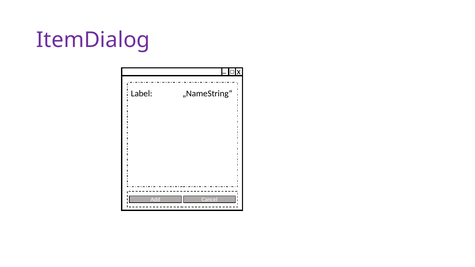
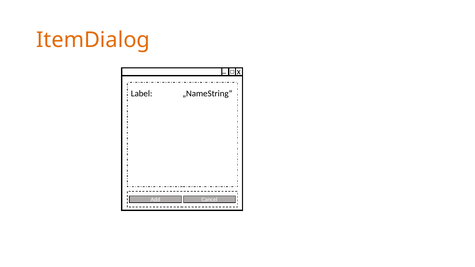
ItemDialog colour: purple -> orange
